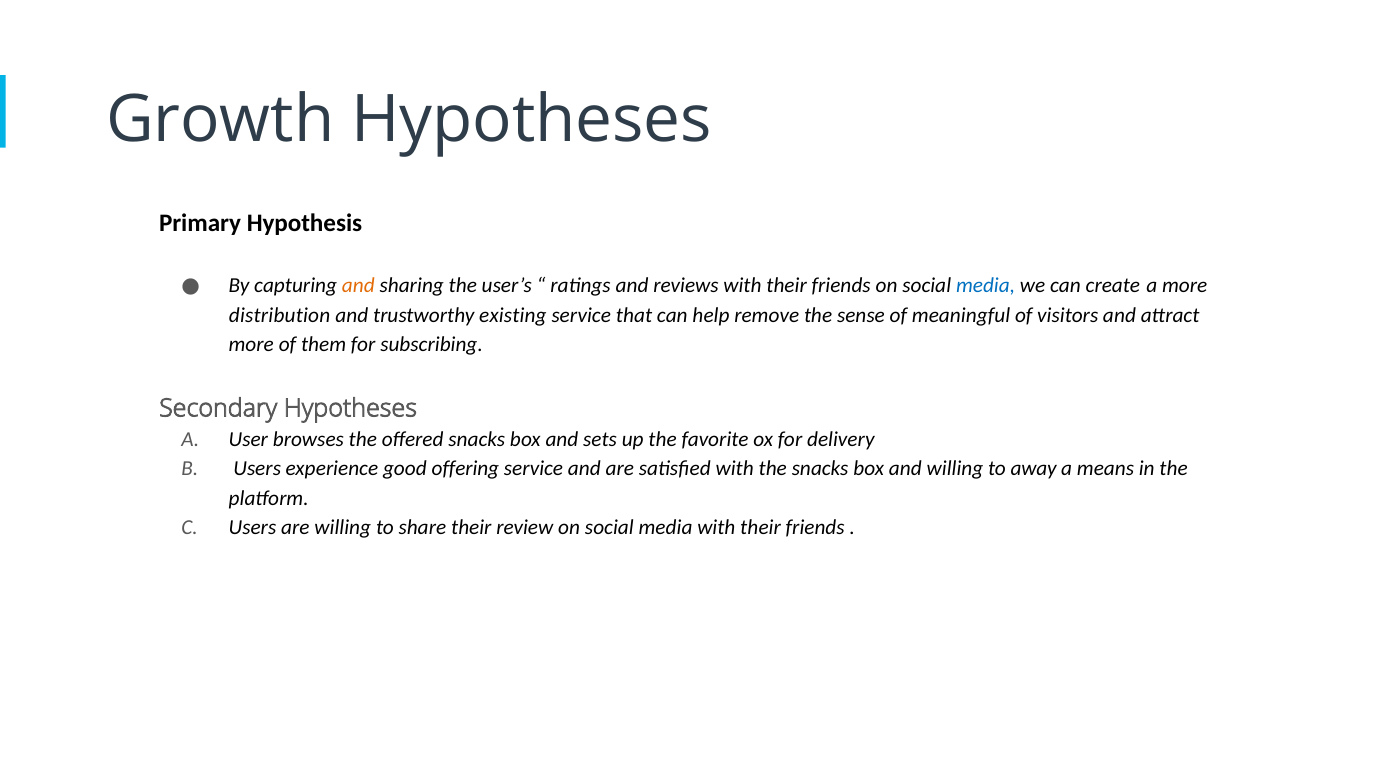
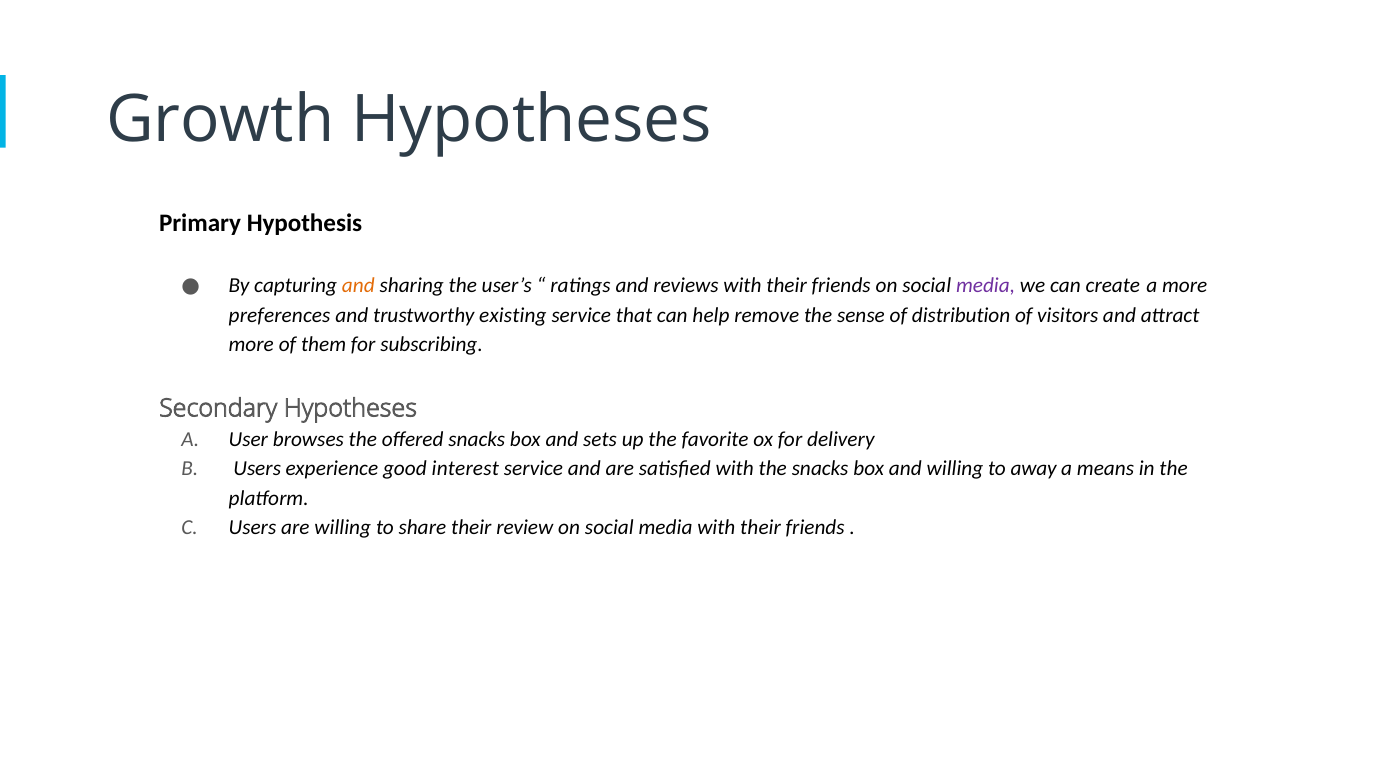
media at (986, 286) colour: blue -> purple
distribution: distribution -> preferences
meaningful: meaningful -> distribution
offering: offering -> interest
